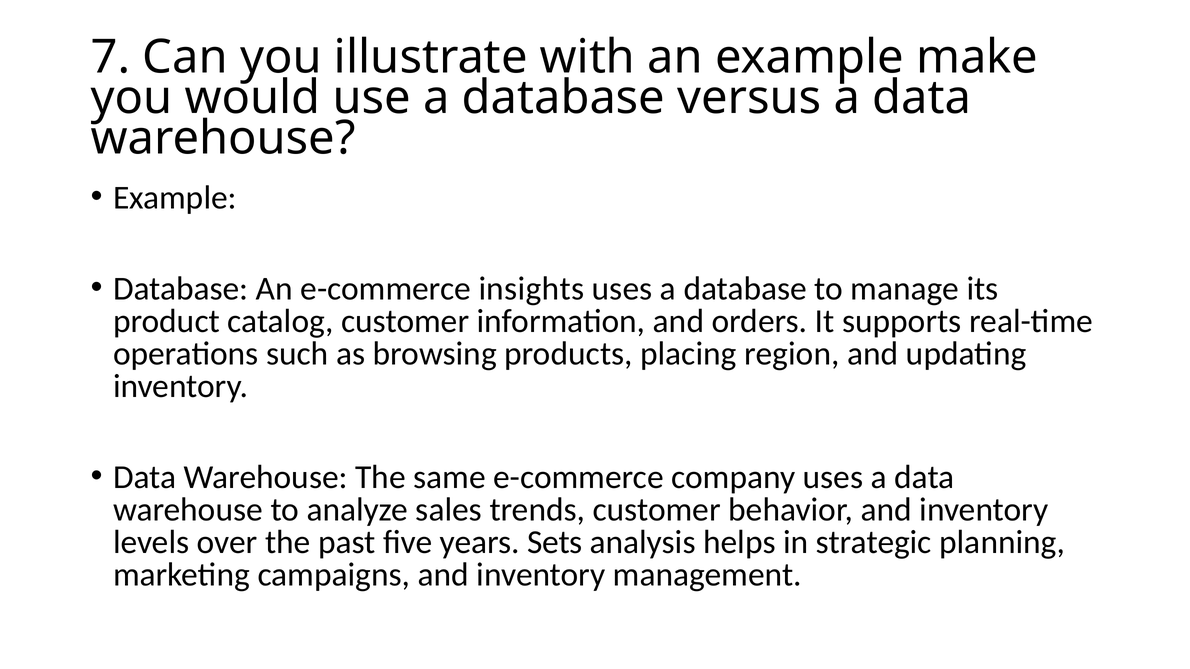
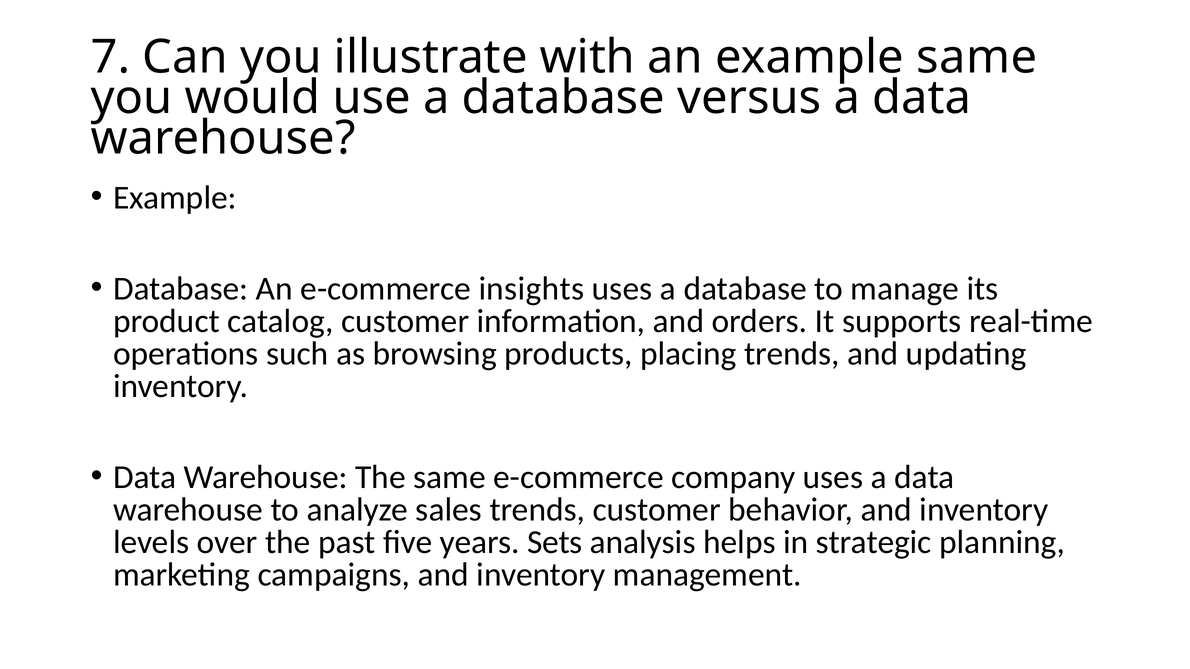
example make: make -> same
placing region: region -> trends
